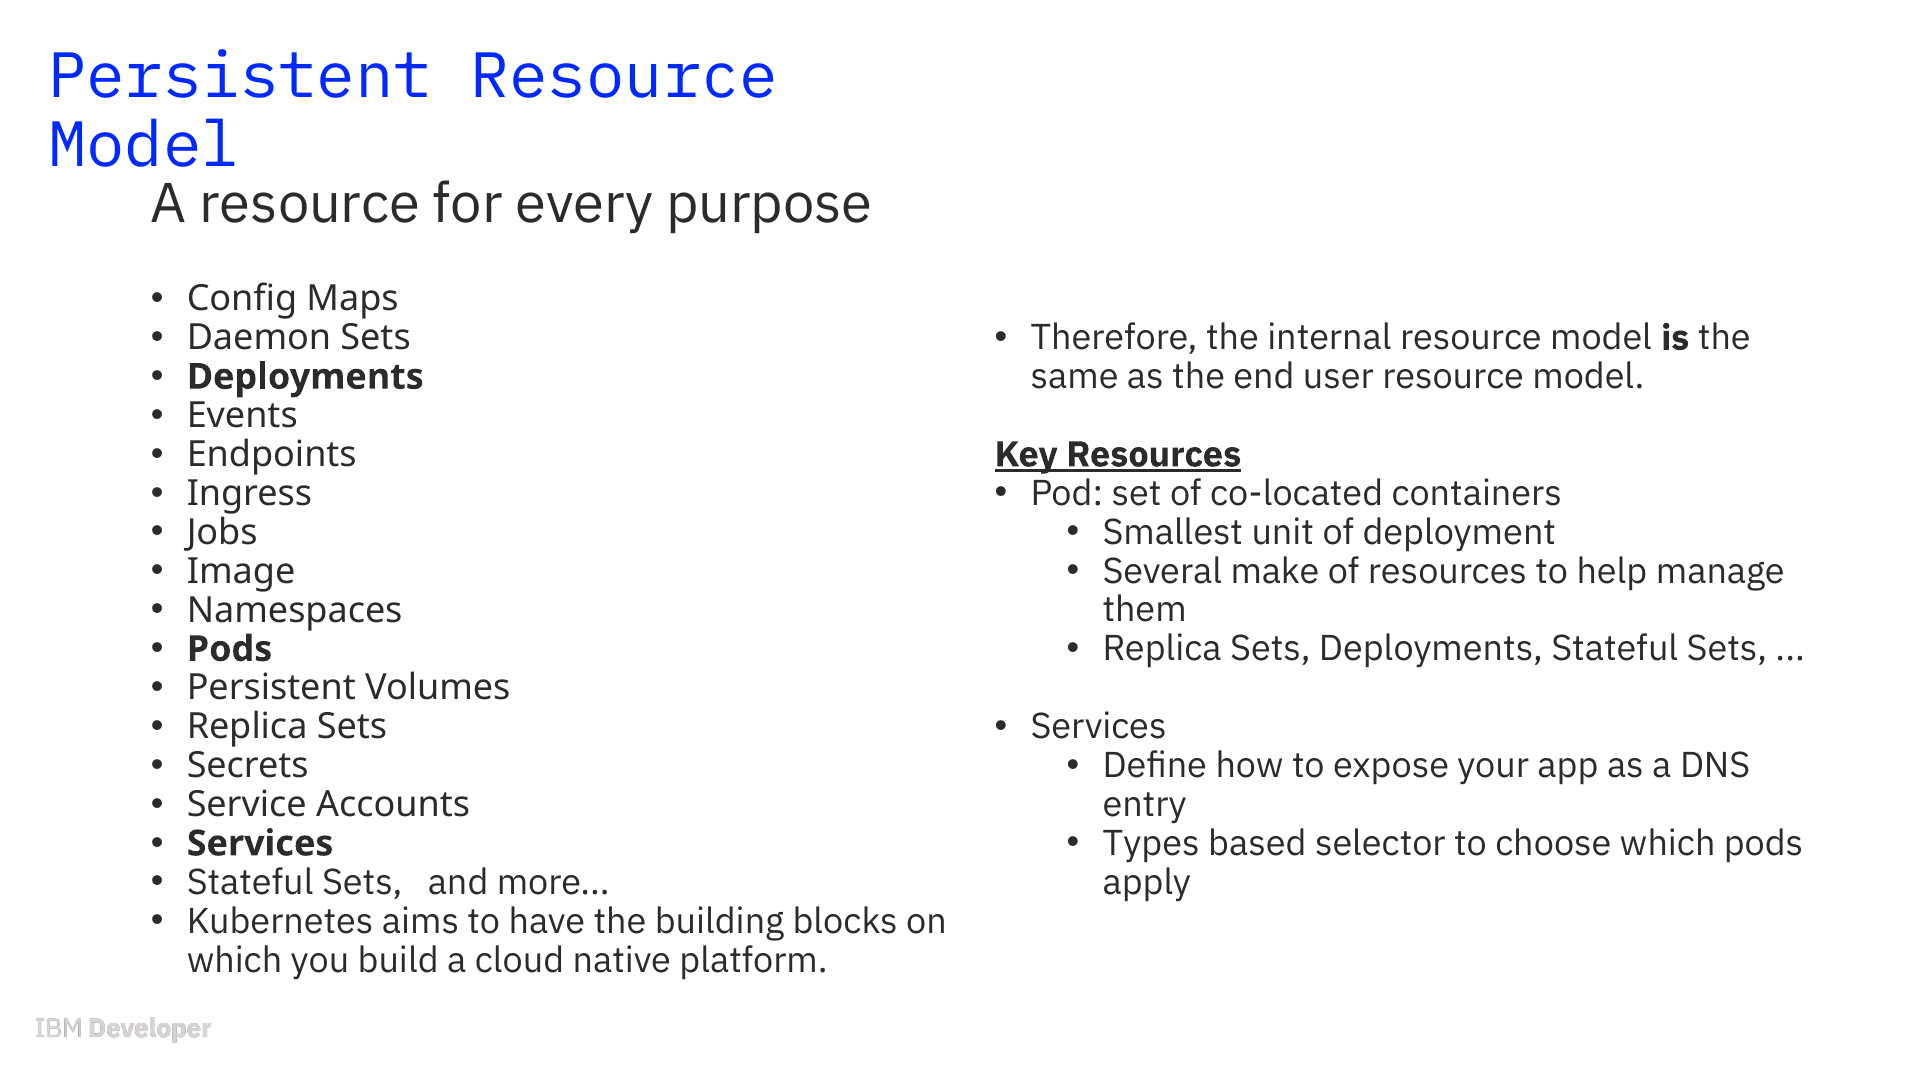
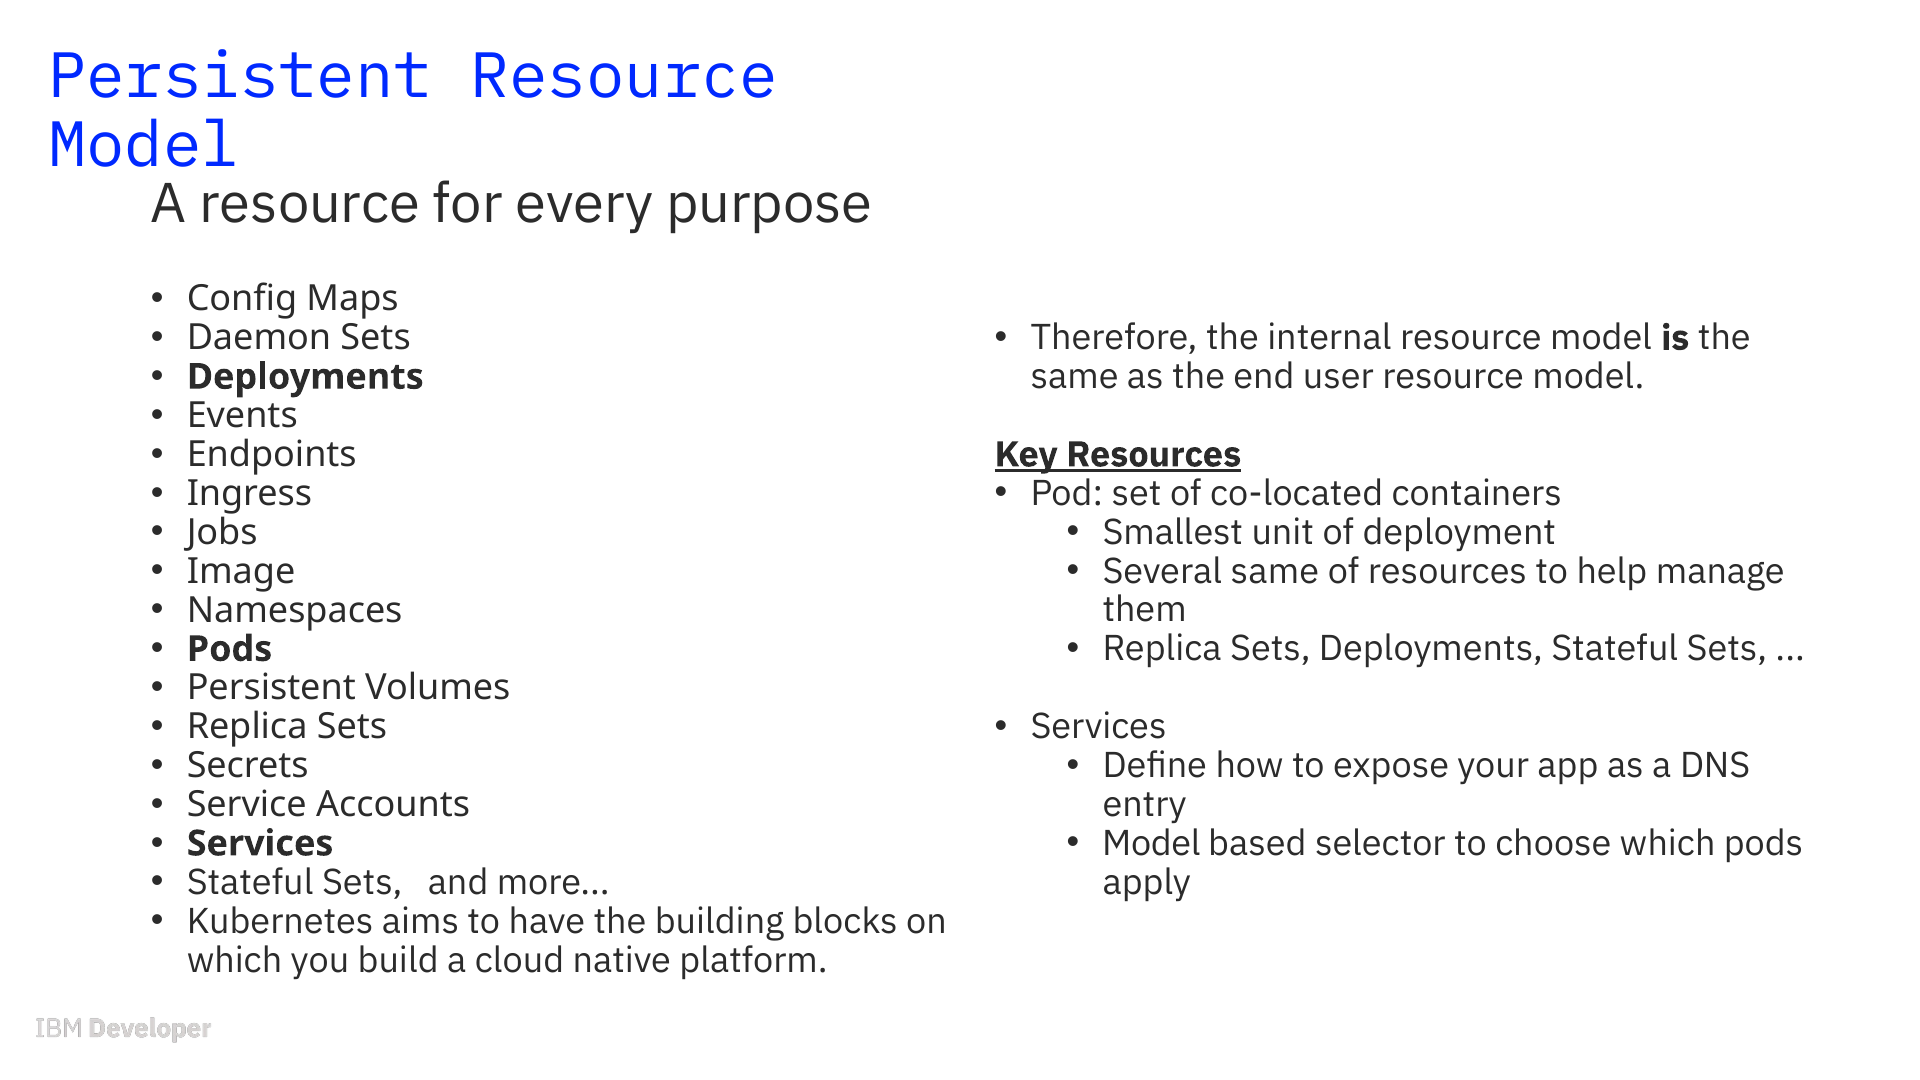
Several make: make -> same
Types at (1151, 843): Types -> Model
